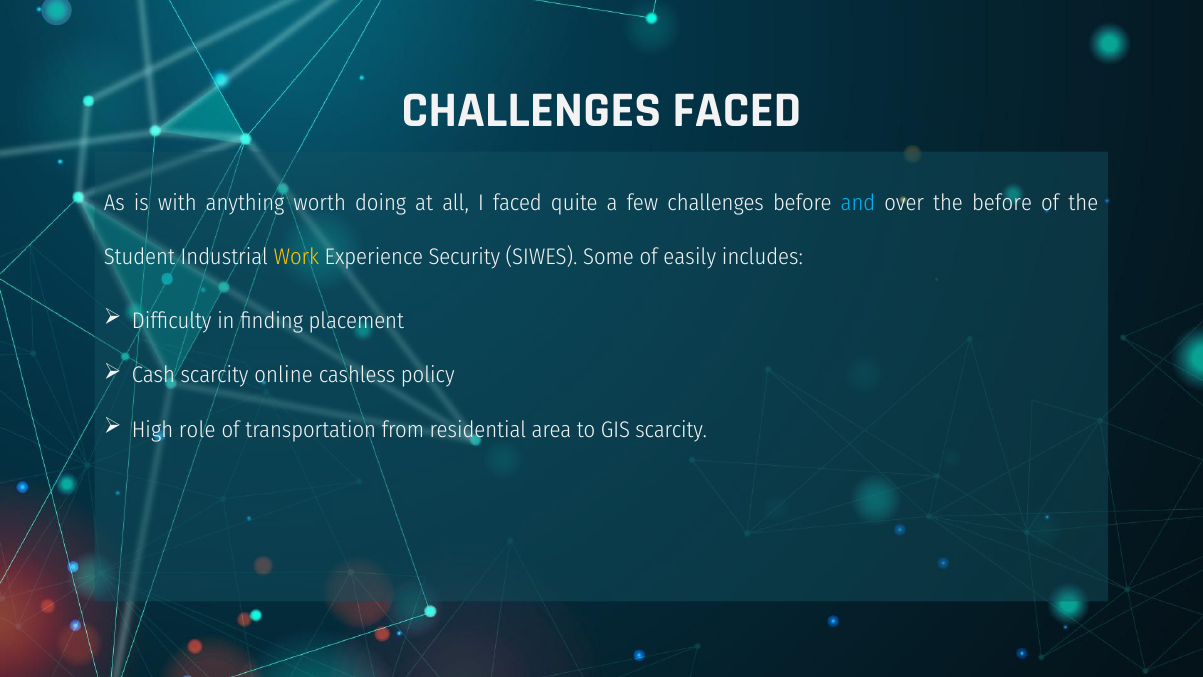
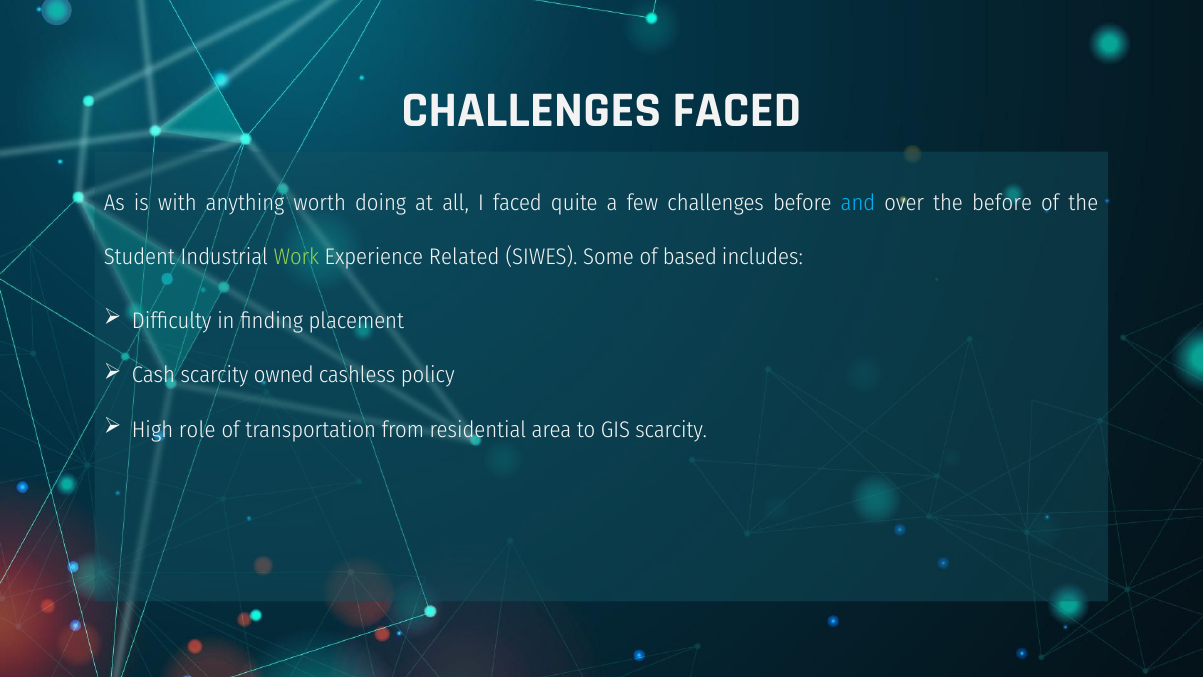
Work colour: yellow -> light green
Security: Security -> Related
easily: easily -> based
online: online -> owned
